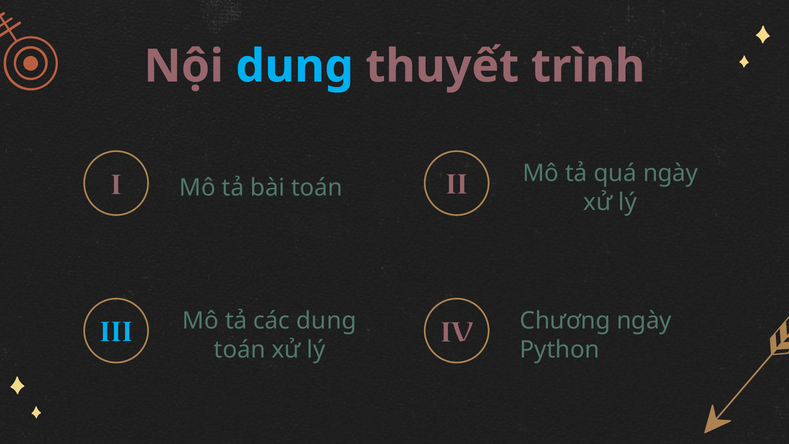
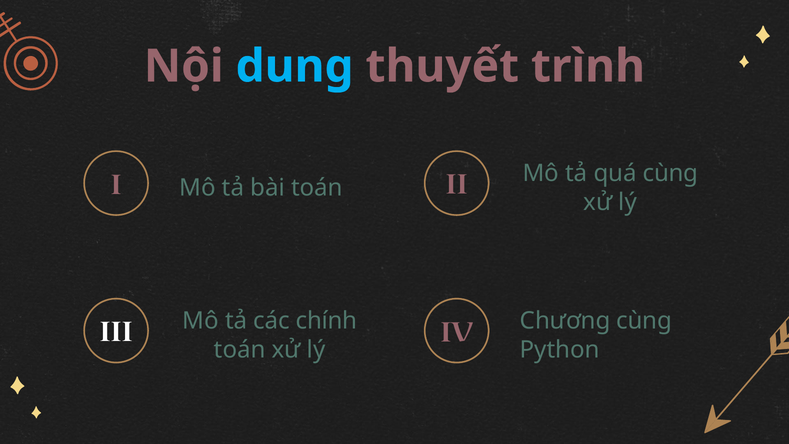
quá ngày: ngày -> cùng
các dung: dung -> chính
Chương ngày: ngày -> cùng
III colour: light blue -> white
